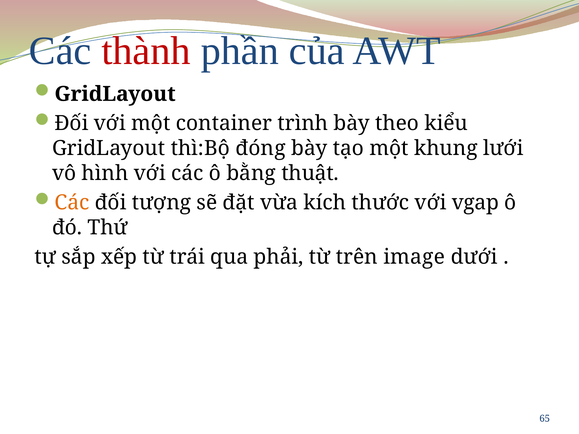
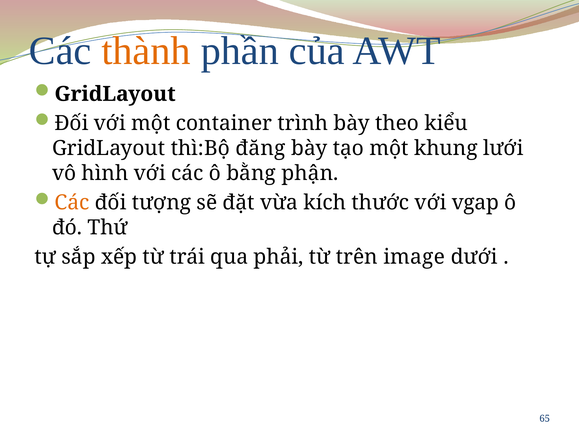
thành colour: red -> orange
đóng: đóng -> đăng
thuật: thuật -> phận
